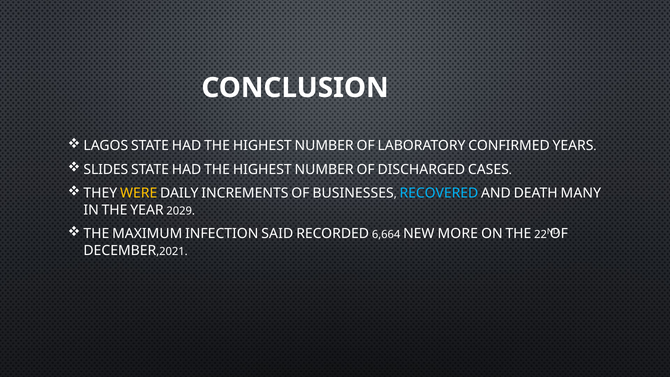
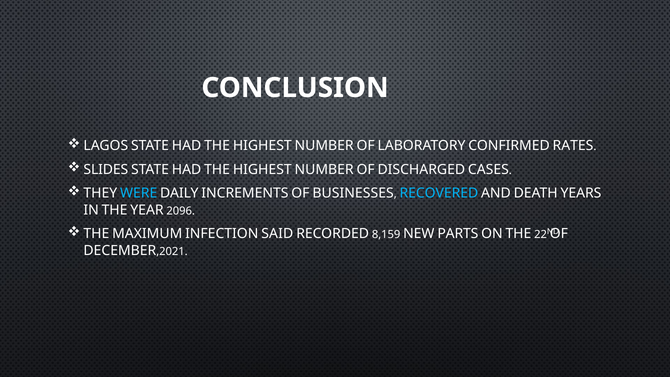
YEARS: YEARS -> RATES
WERE colour: yellow -> light blue
MANY: MANY -> YEARS
2029: 2029 -> 2096
6,664: 6,664 -> 8,159
MORE: MORE -> PARTS
